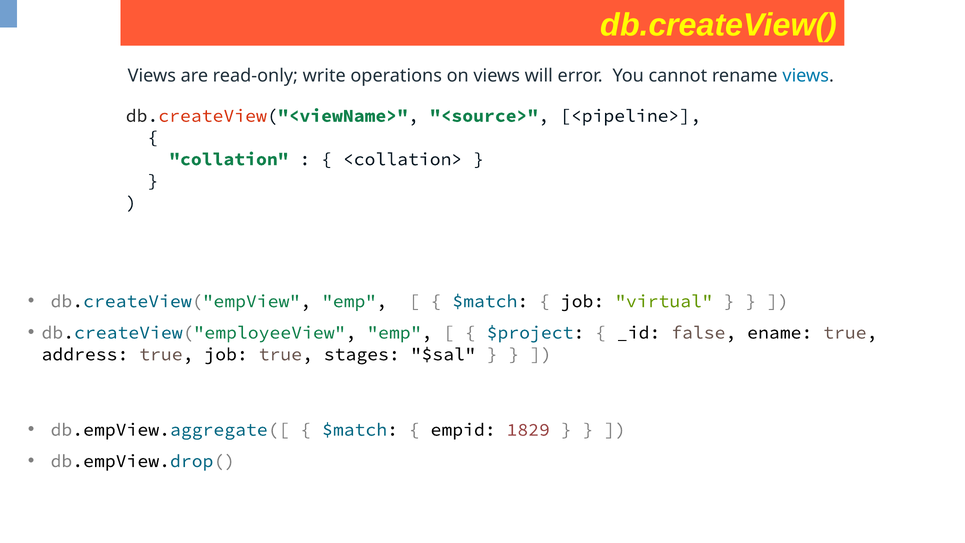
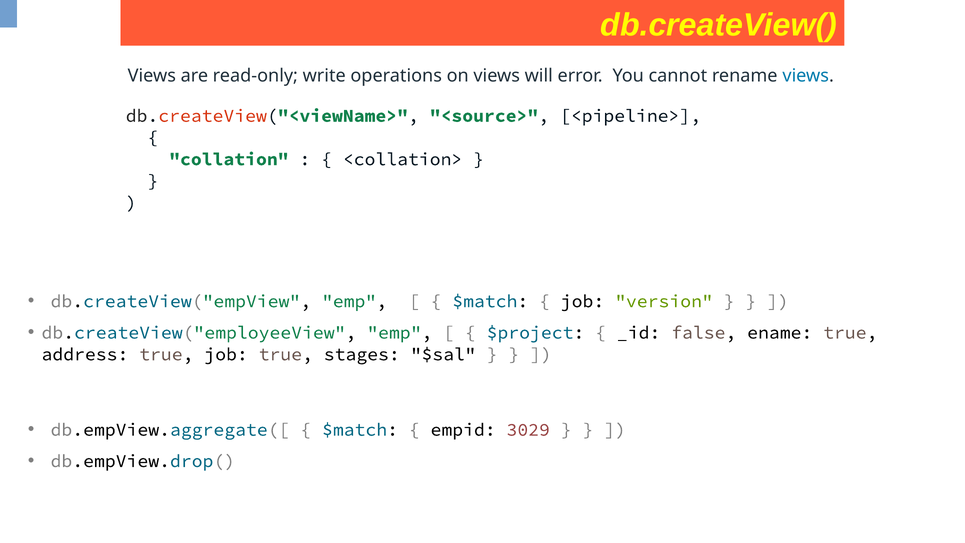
virtual: virtual -> version
1829: 1829 -> 3029
